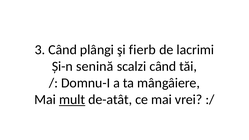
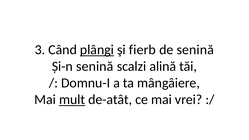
plângi underline: none -> present
de lacrimi: lacrimi -> senină
scalzi când: când -> alină
